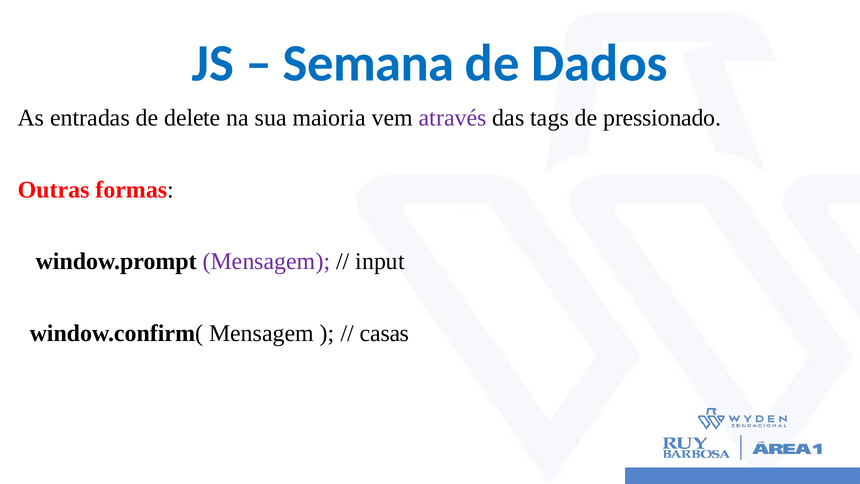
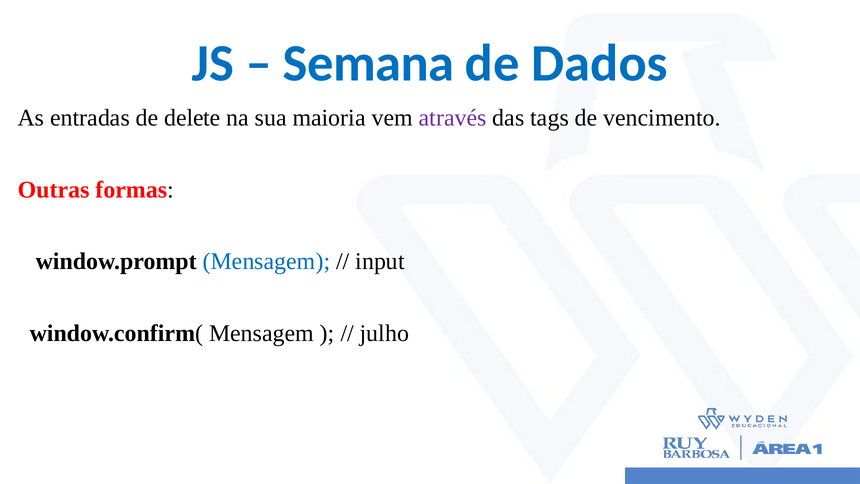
pressionado: pressionado -> vencimento
Mensagem at (266, 261) colour: purple -> blue
casas: casas -> julho
